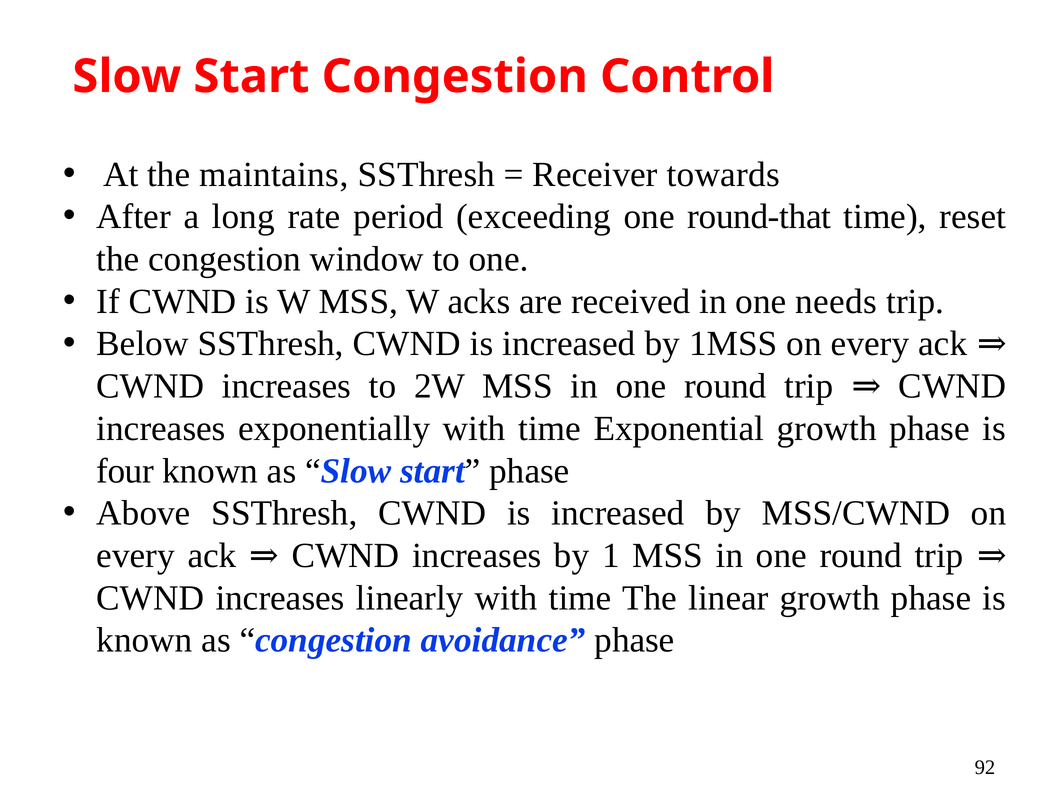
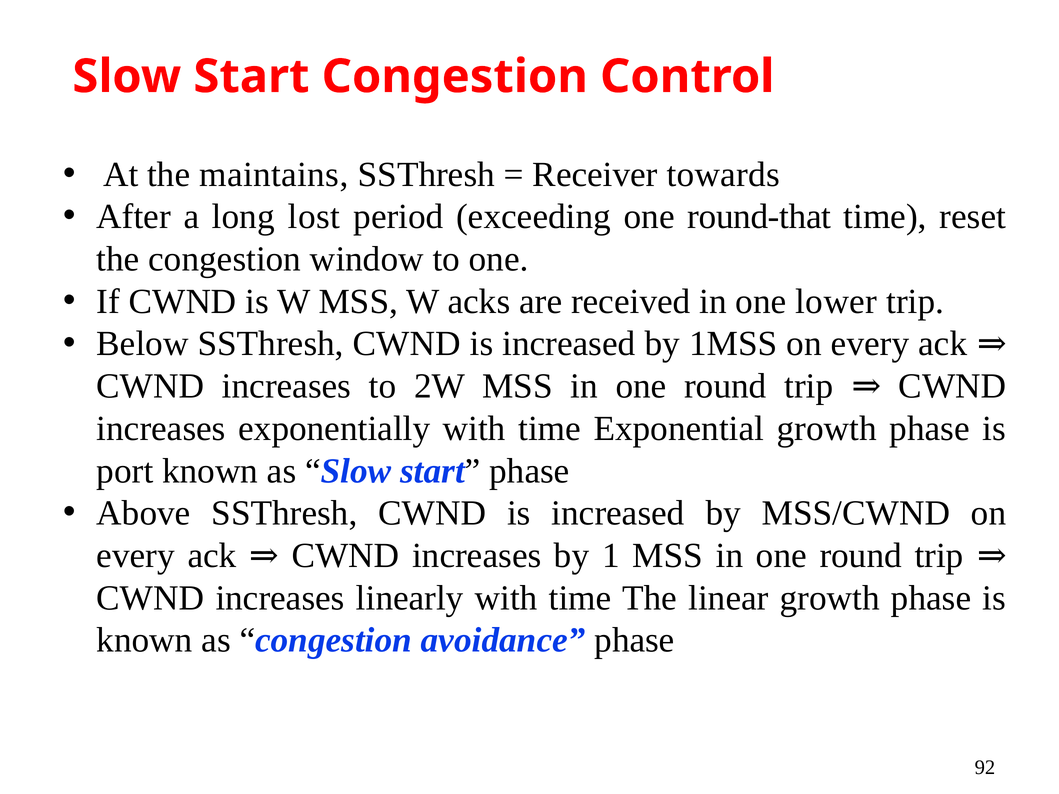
rate: rate -> lost
needs: needs -> lower
four: four -> port
